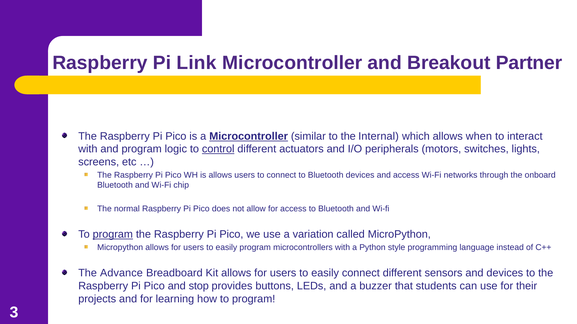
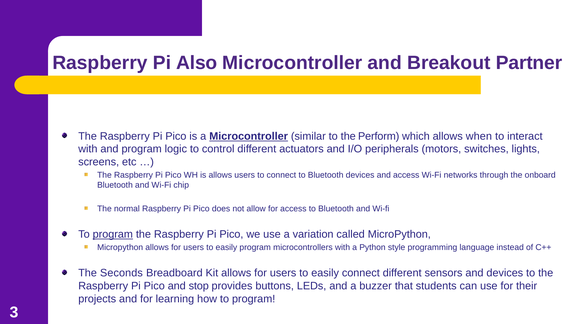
Link: Link -> Also
Internal: Internal -> Perform
control underline: present -> none
Advance: Advance -> Seconds
